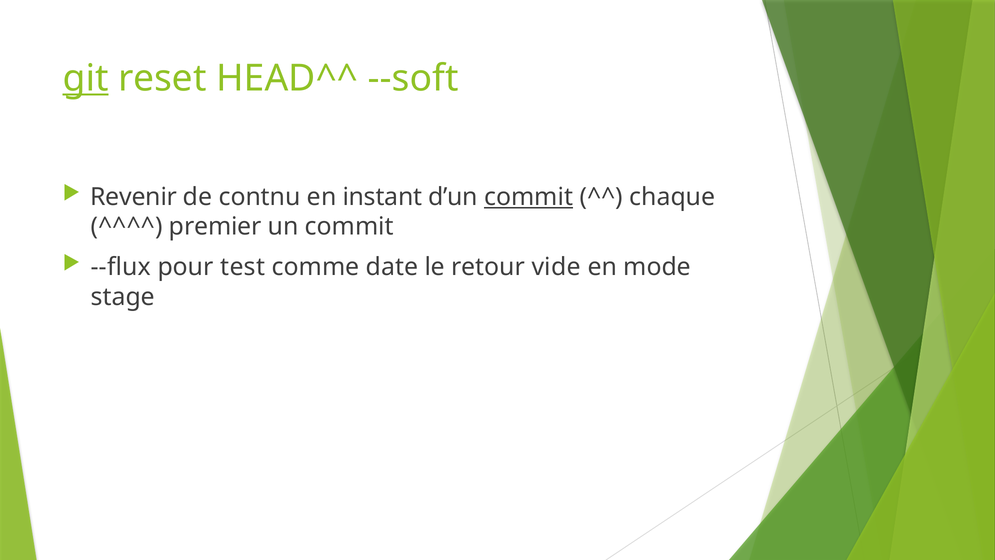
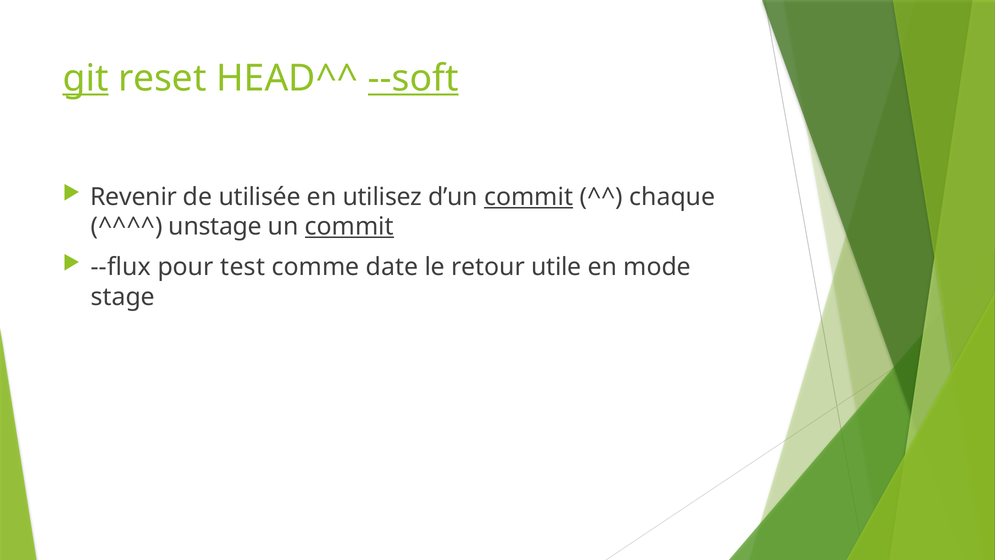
--soft underline: none -> present
contnu: contnu -> utilisée
instant: instant -> utilisez
premier: premier -> unstage
commit at (349, 227) underline: none -> present
vide: vide -> utile
